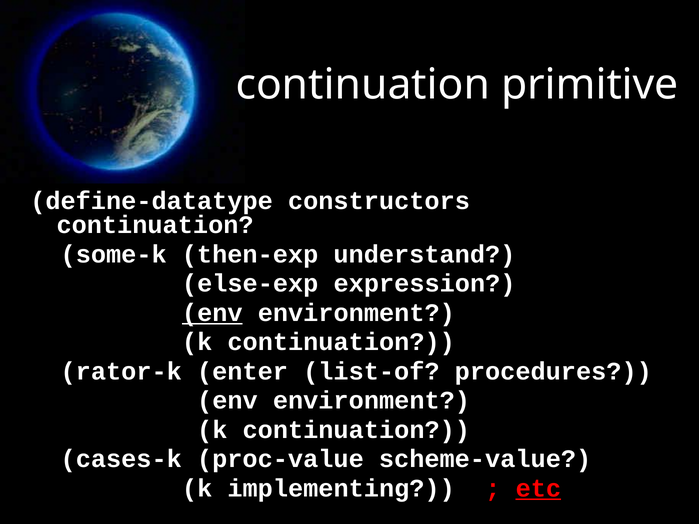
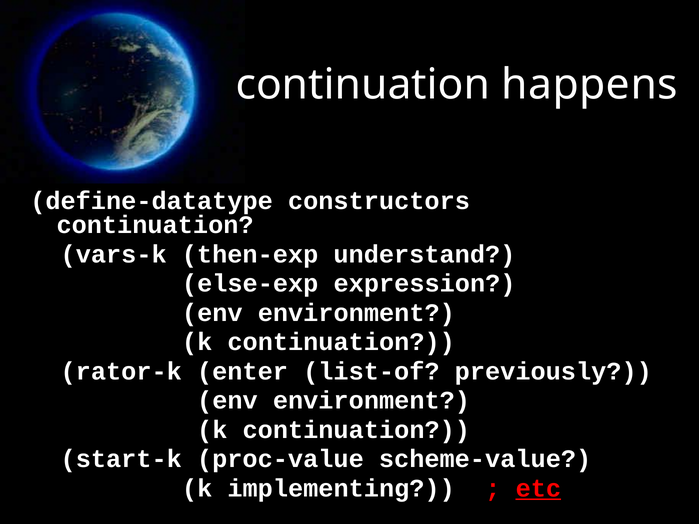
primitive: primitive -> happens
some-k: some-k -> vars-k
env at (212, 313) underline: present -> none
procedures: procedures -> previously
cases-k: cases-k -> start-k
